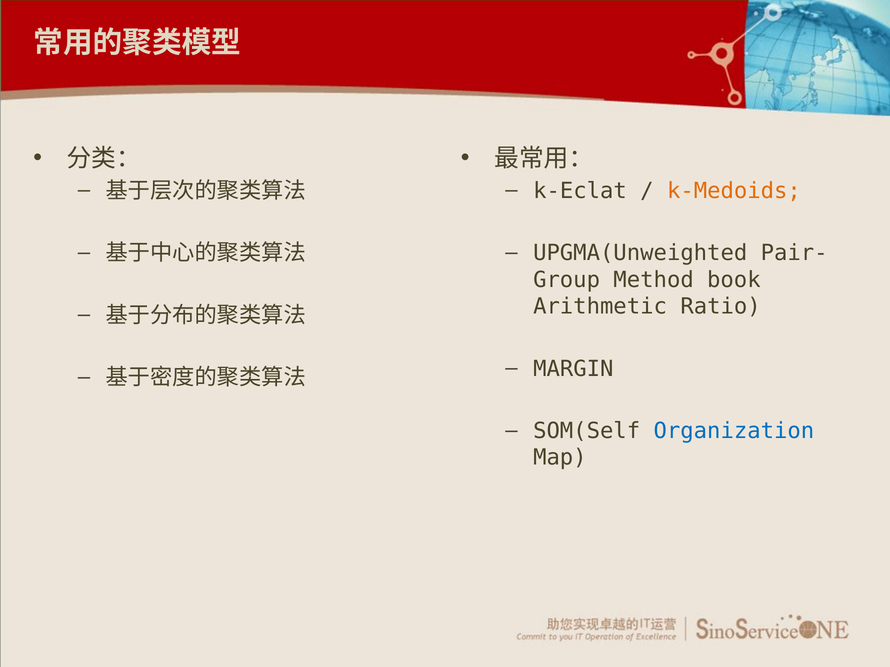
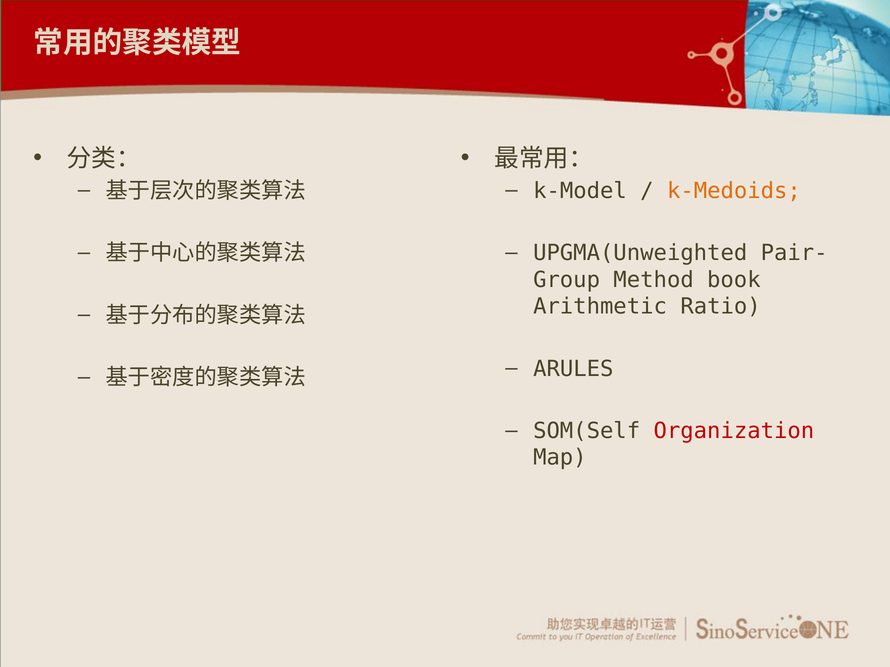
k-Eclat: k-Eclat -> k-Model
MARGIN: MARGIN -> ARULES
Organization colour: blue -> red
